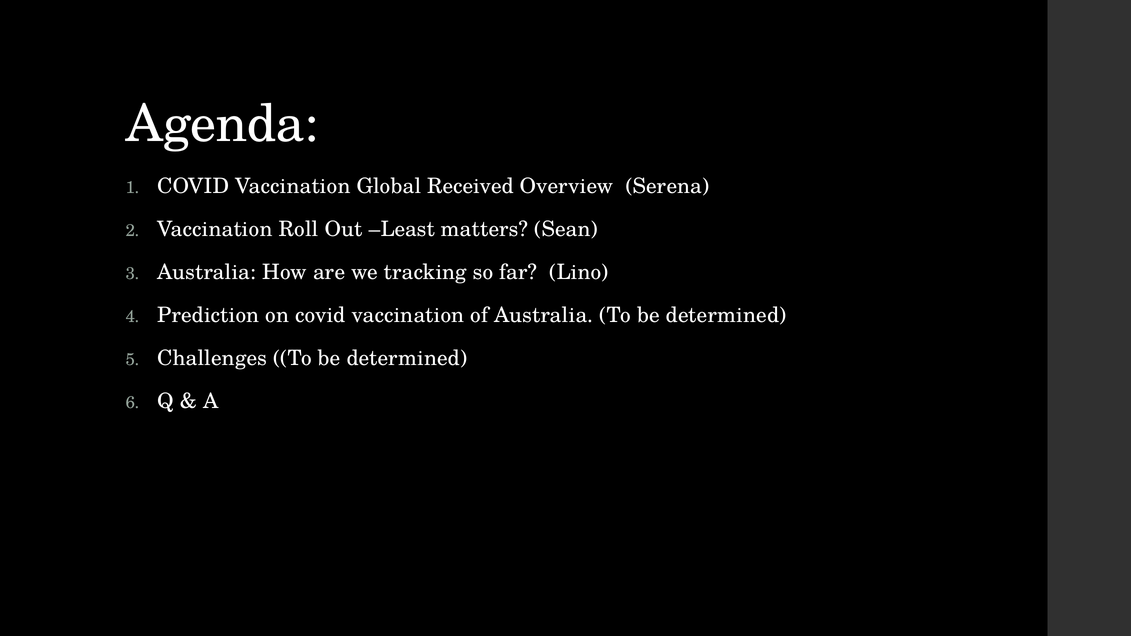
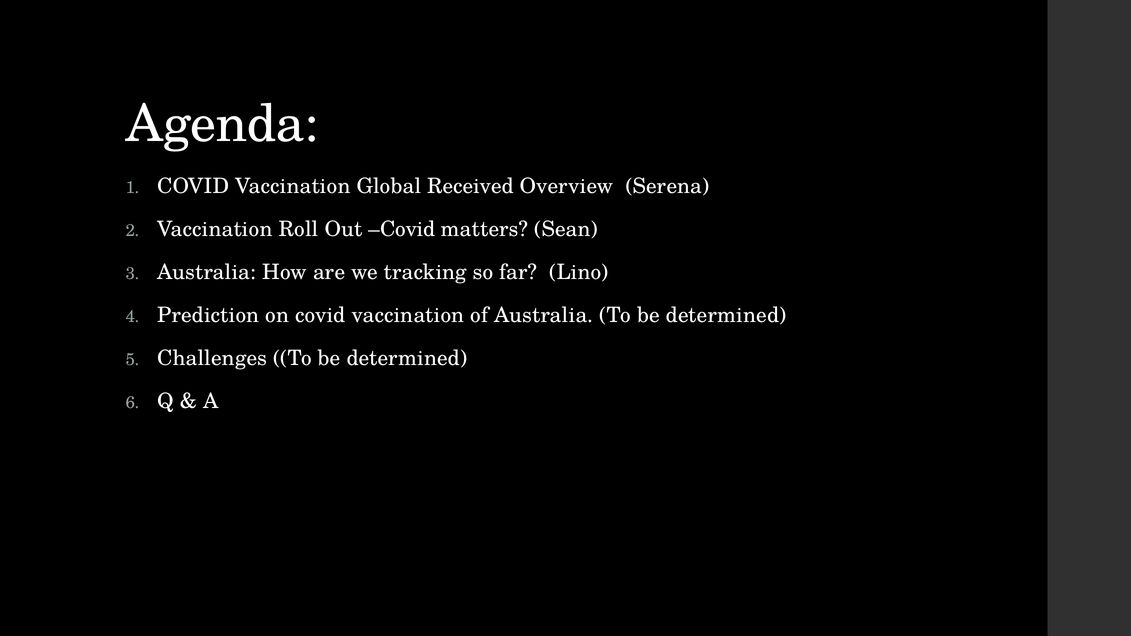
Out Least: Least -> Covid
